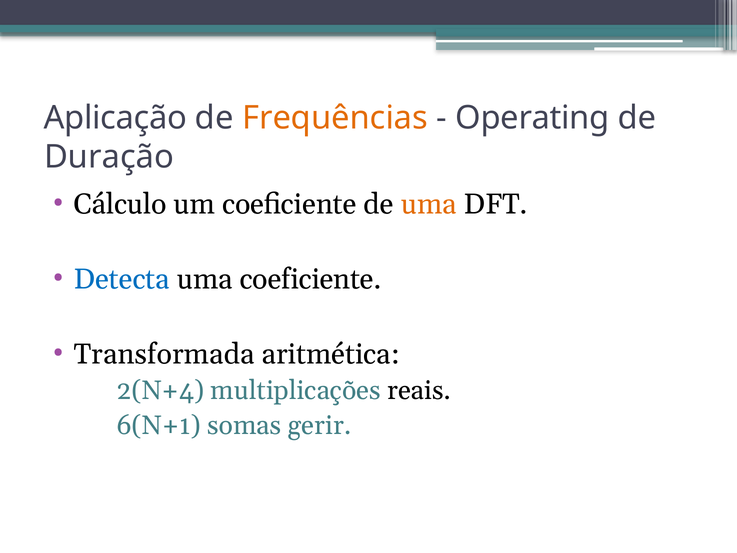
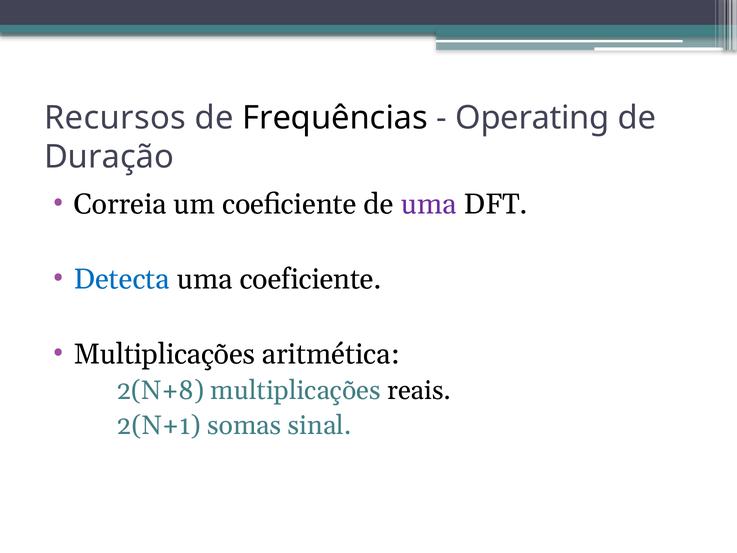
Aplicação: Aplicação -> Recursos
Frequências colour: orange -> black
Cálculo: Cálculo -> Correia
uma at (429, 204) colour: orange -> purple
Transformada at (164, 354): Transformada -> Multiplicações
2(N+4: 2(N+4 -> 2(N+8
6(N+1: 6(N+1 -> 2(N+1
gerir: gerir -> sinal
